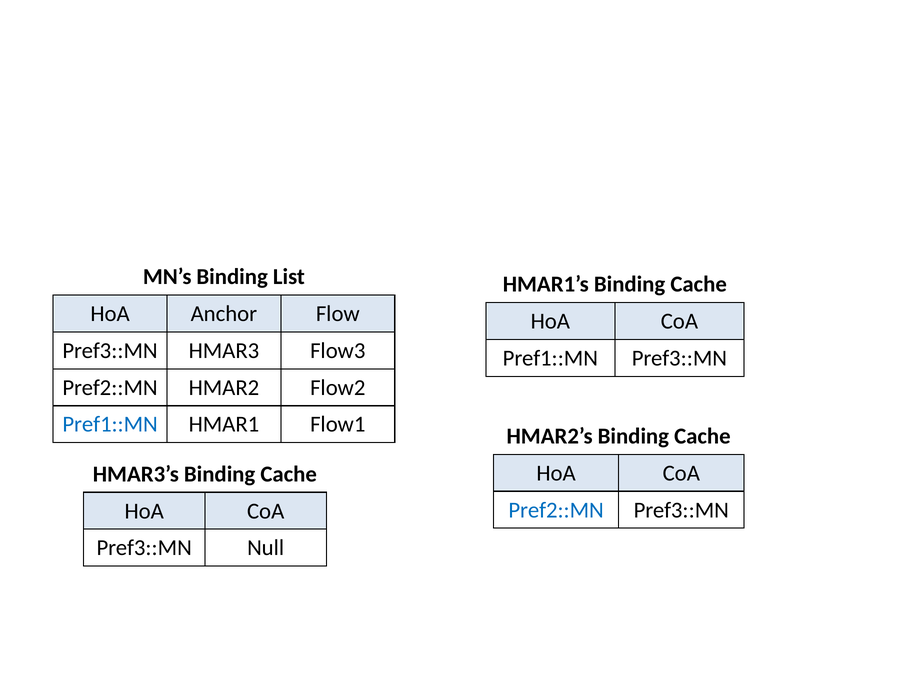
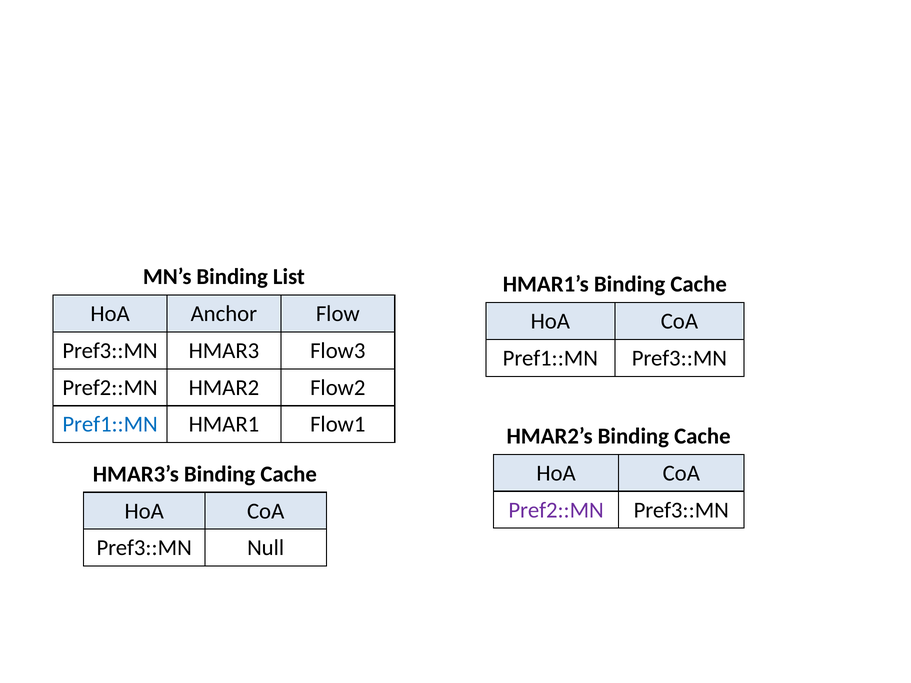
Pref2::MN at (556, 510) colour: blue -> purple
